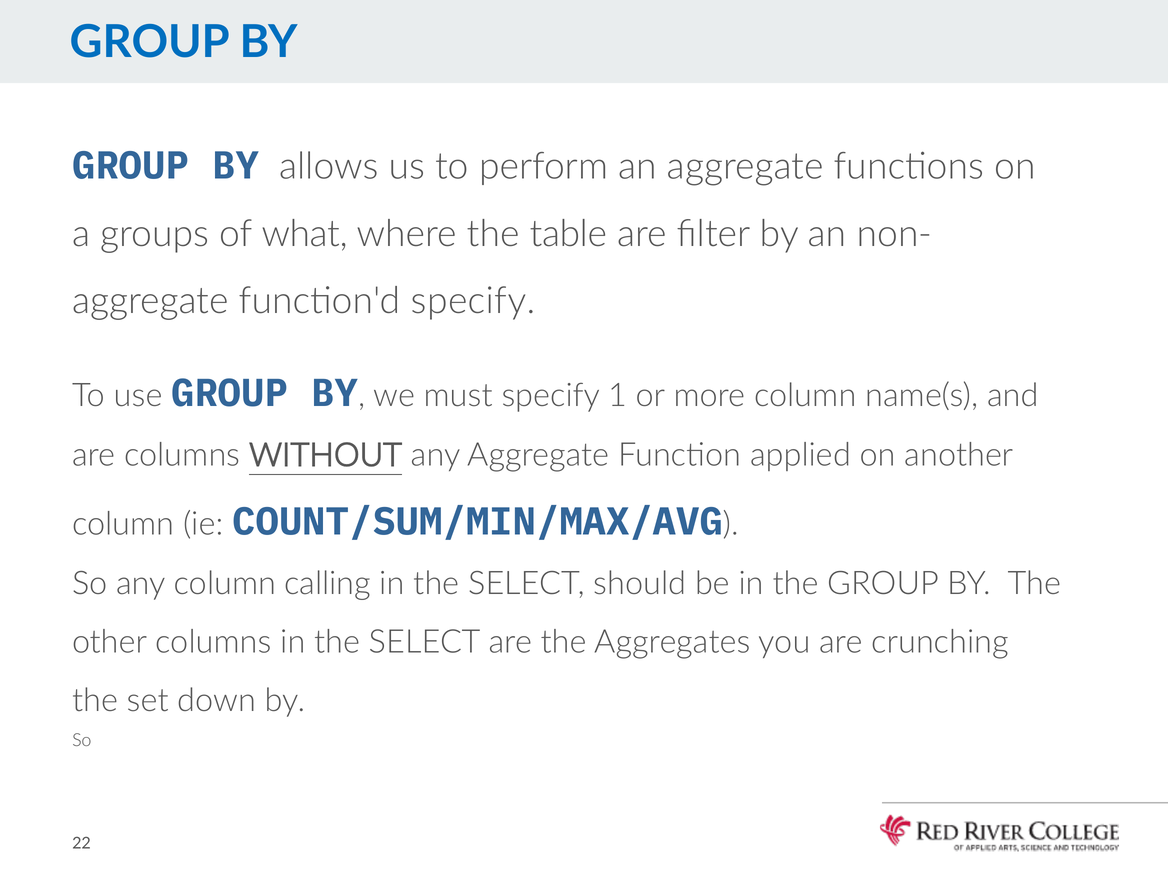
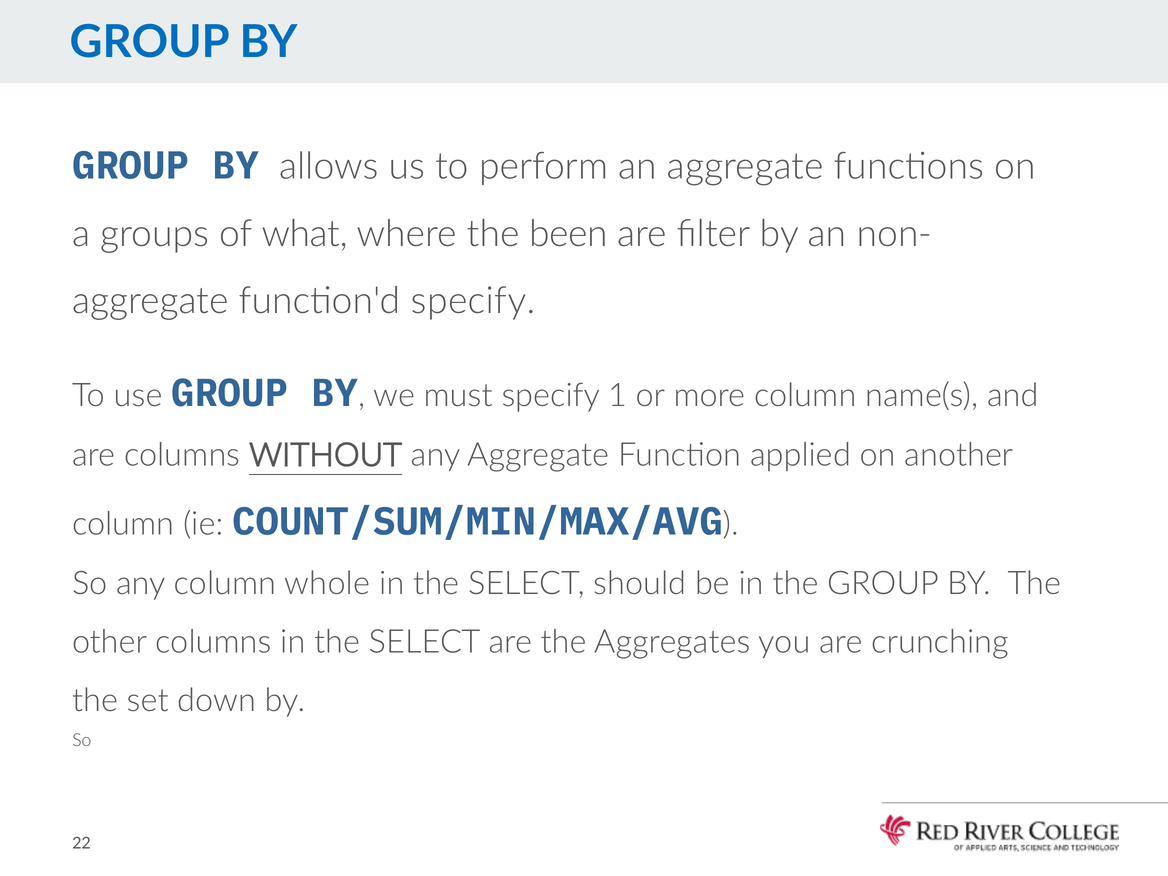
table: table -> been
calling: calling -> whole
